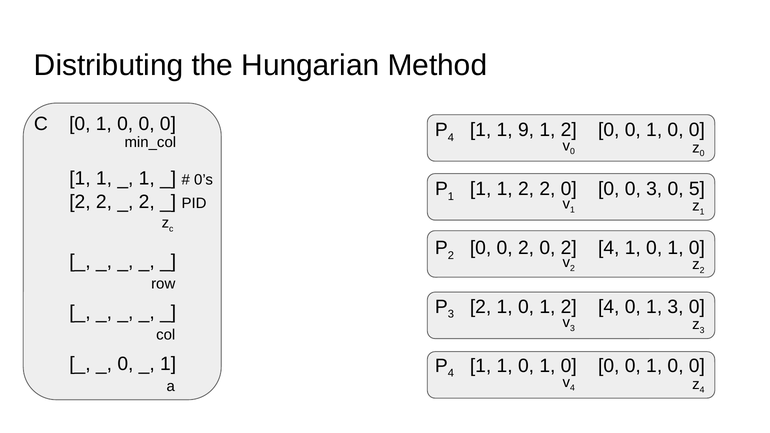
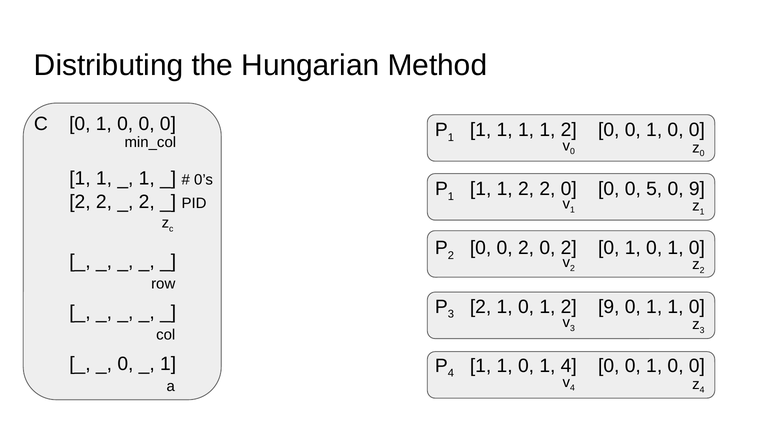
4 at (451, 138): 4 -> 1
9 at (526, 130): 9 -> 1
0 3: 3 -> 5
0 5: 5 -> 9
2 0 2 4: 4 -> 0
1 2 4: 4 -> 9
0 1 3: 3 -> 1
0 at (569, 366): 0 -> 4
